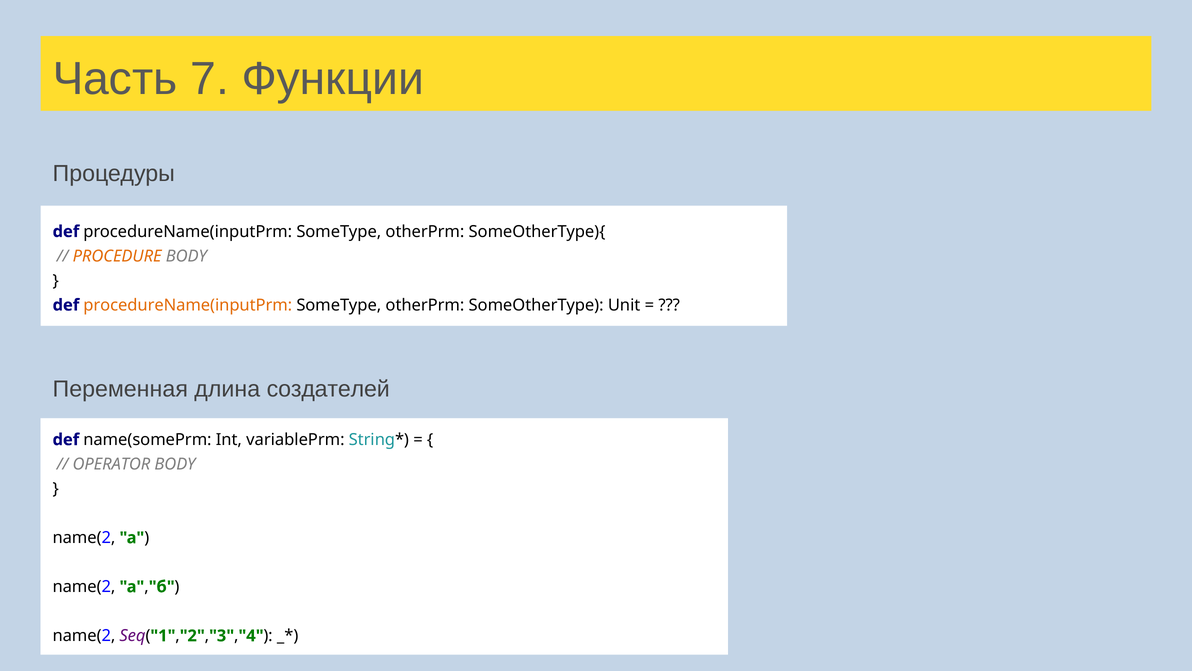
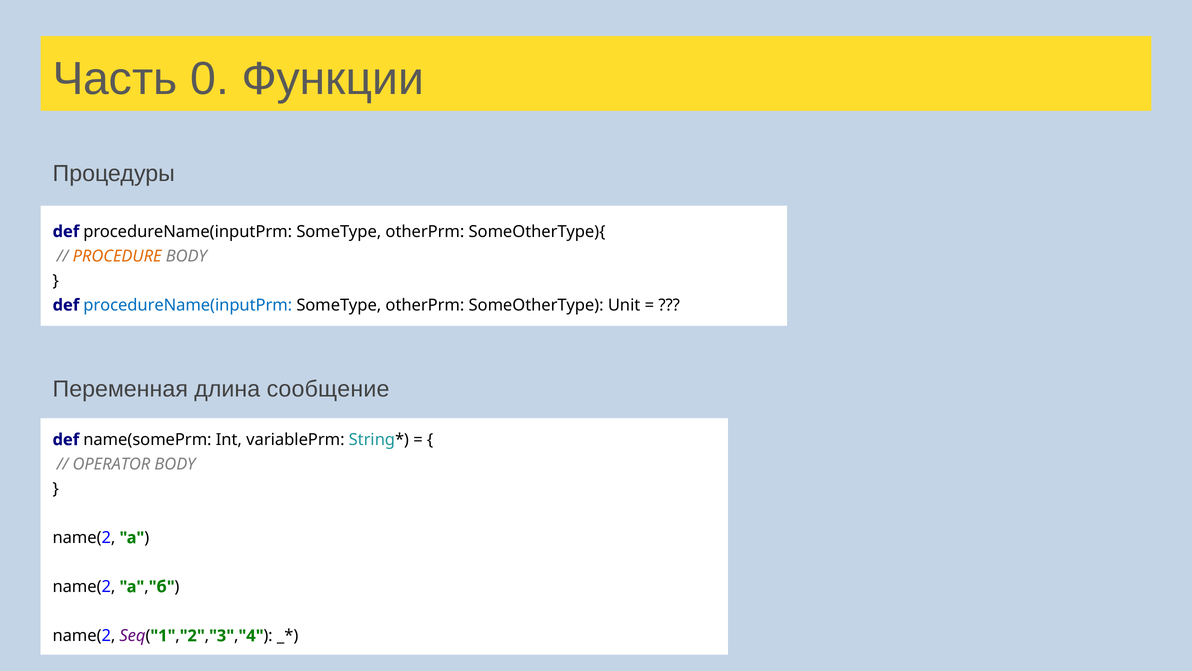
7: 7 -> 0
procedureName(inputPrm at (188, 305) colour: orange -> blue
создателей: создателей -> сообщение
